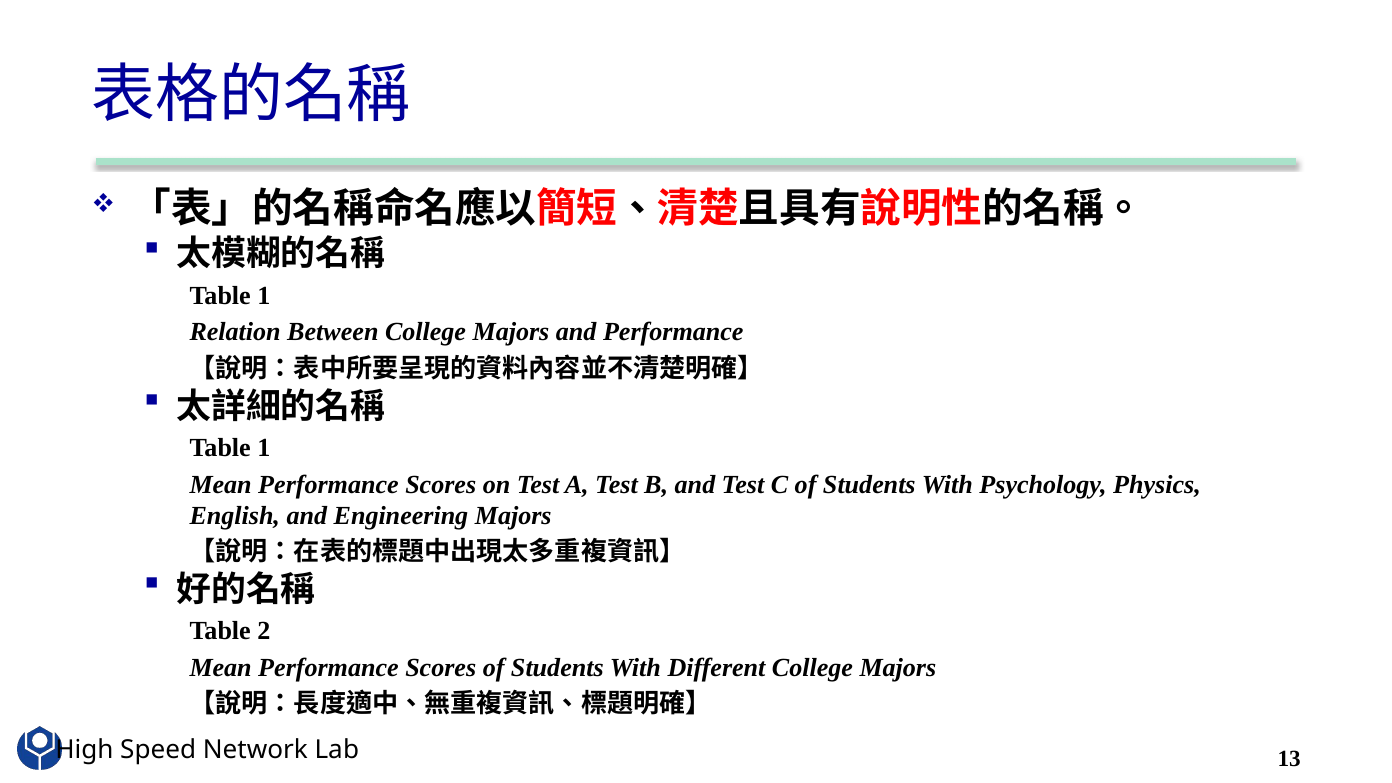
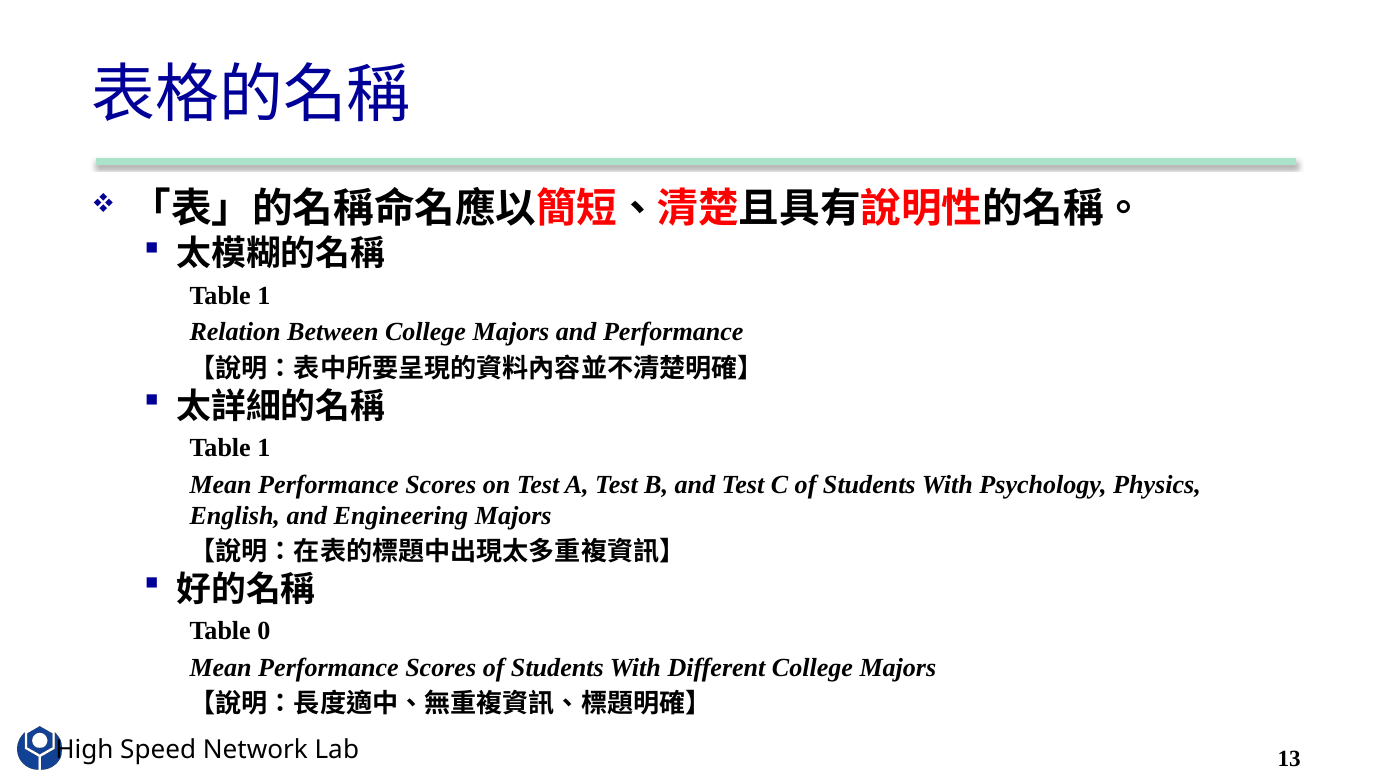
2: 2 -> 0
